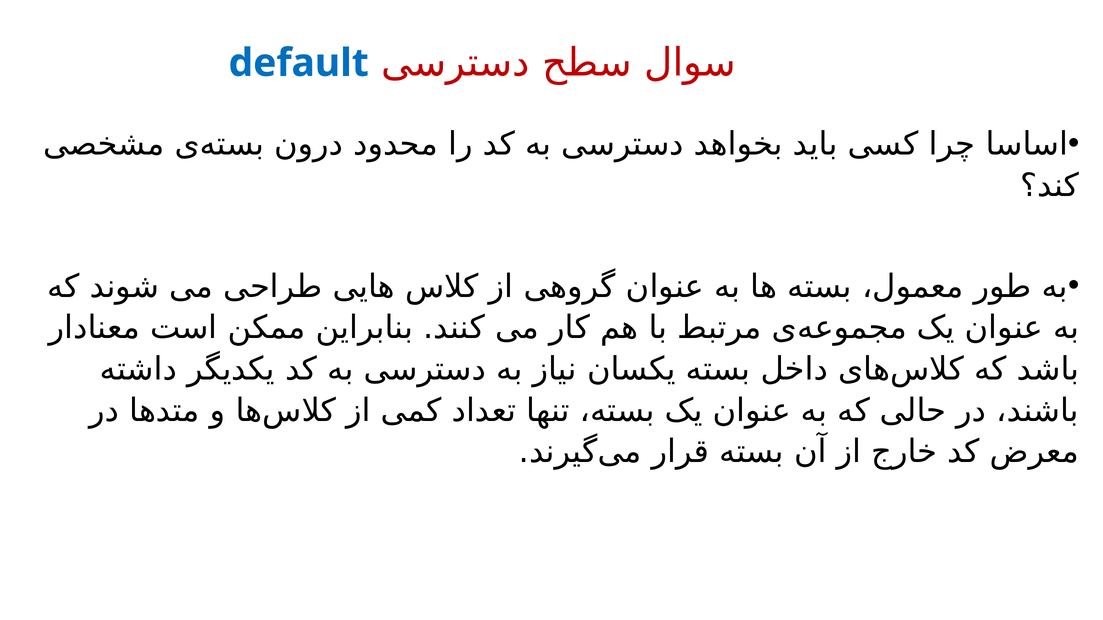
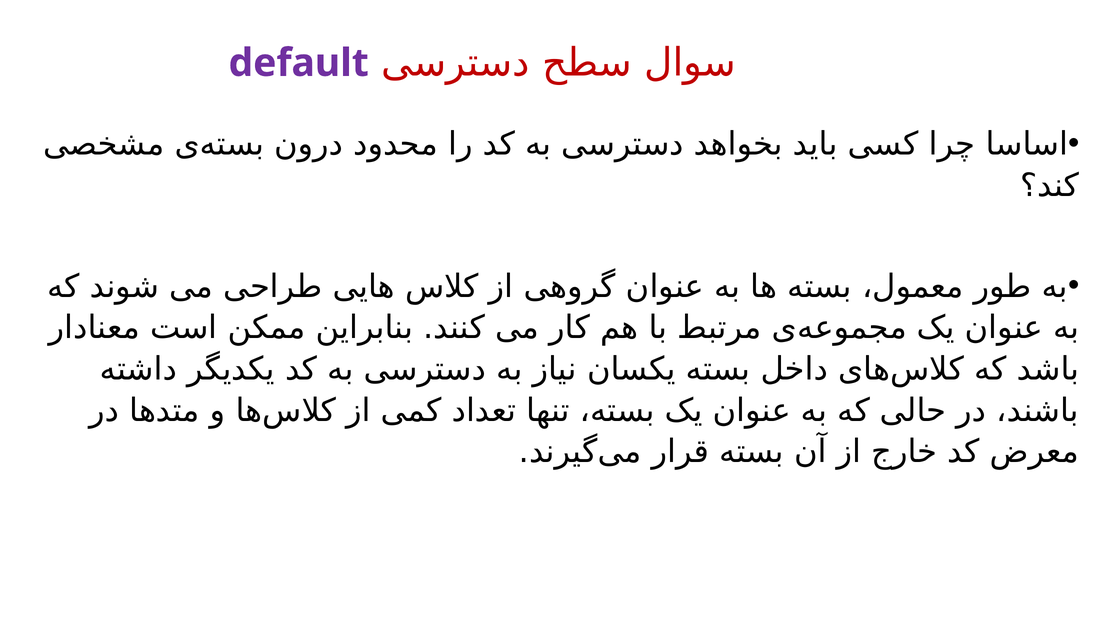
default colour: blue -> purple
